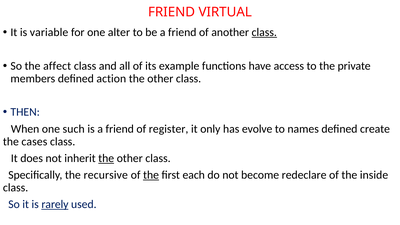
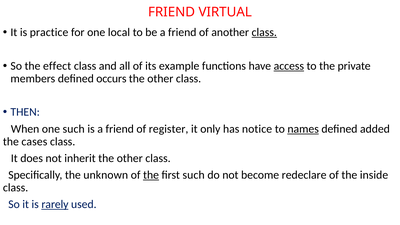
variable: variable -> practice
alter: alter -> local
affect: affect -> effect
access underline: none -> present
action: action -> occurs
evolve: evolve -> notice
names underline: none -> present
create: create -> added
the at (106, 158) underline: present -> none
recursive: recursive -> unknown
first each: each -> such
